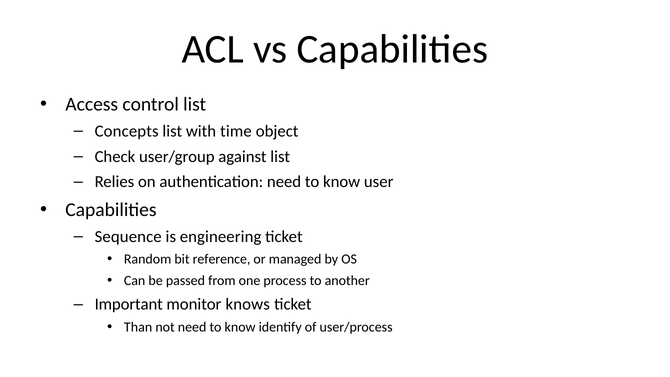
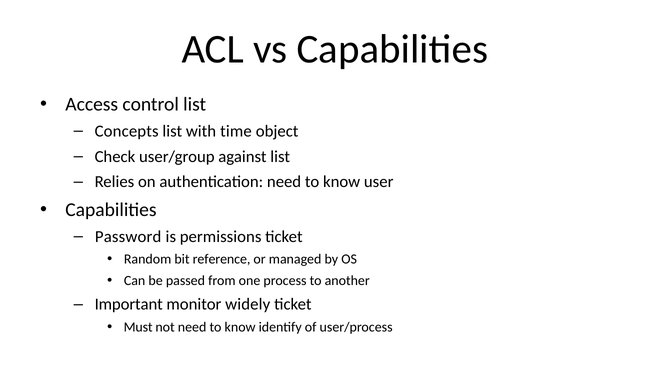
Sequence: Sequence -> Password
engineering: engineering -> permissions
knows: knows -> widely
Than: Than -> Must
